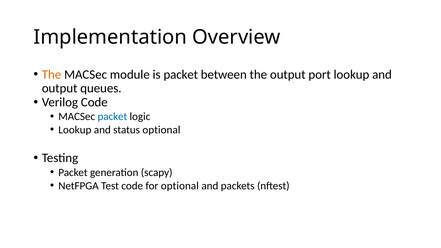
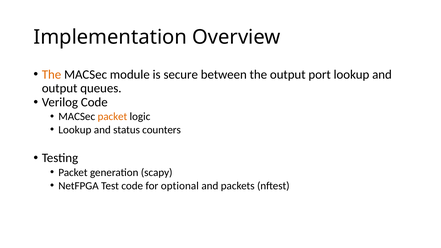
is packet: packet -> secure
packet at (112, 117) colour: blue -> orange
status optional: optional -> counters
